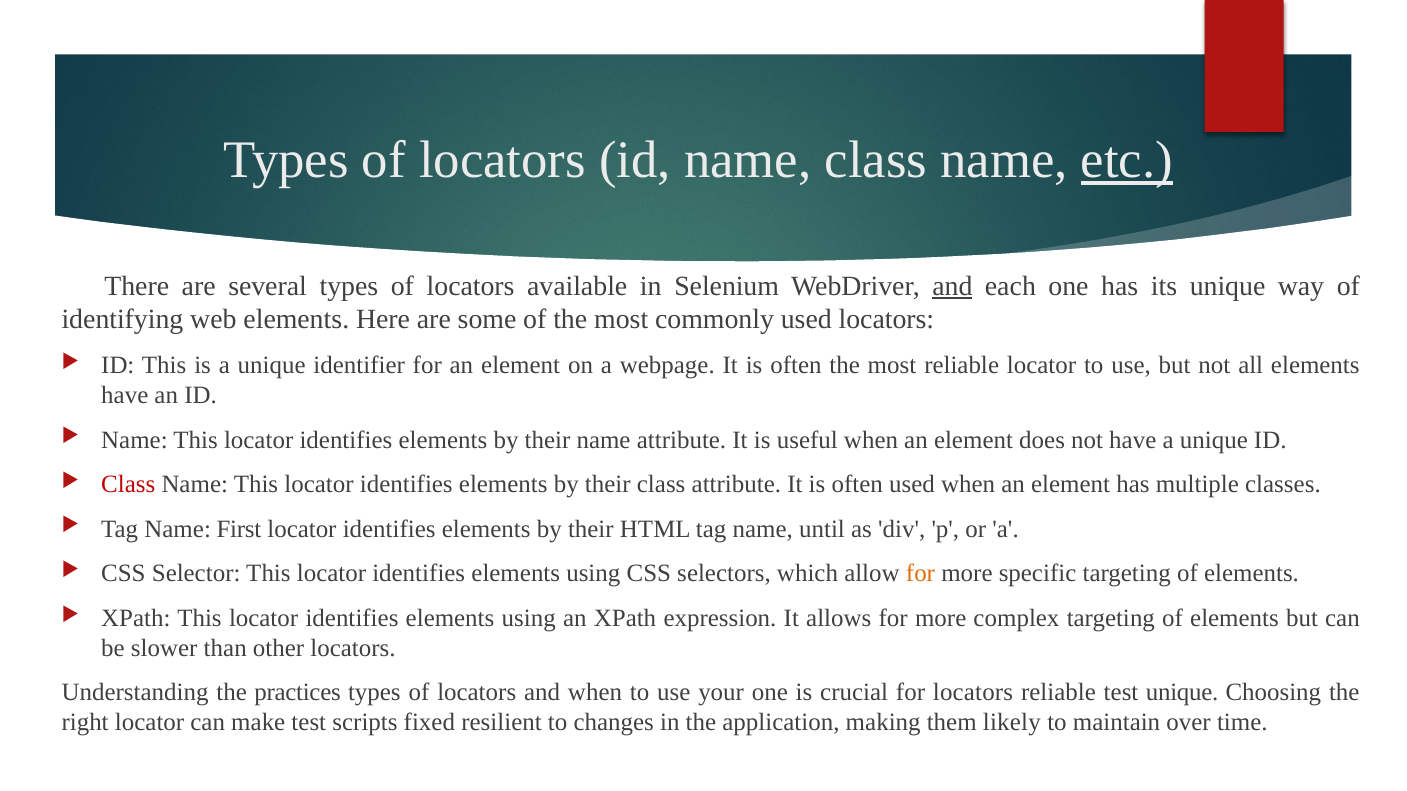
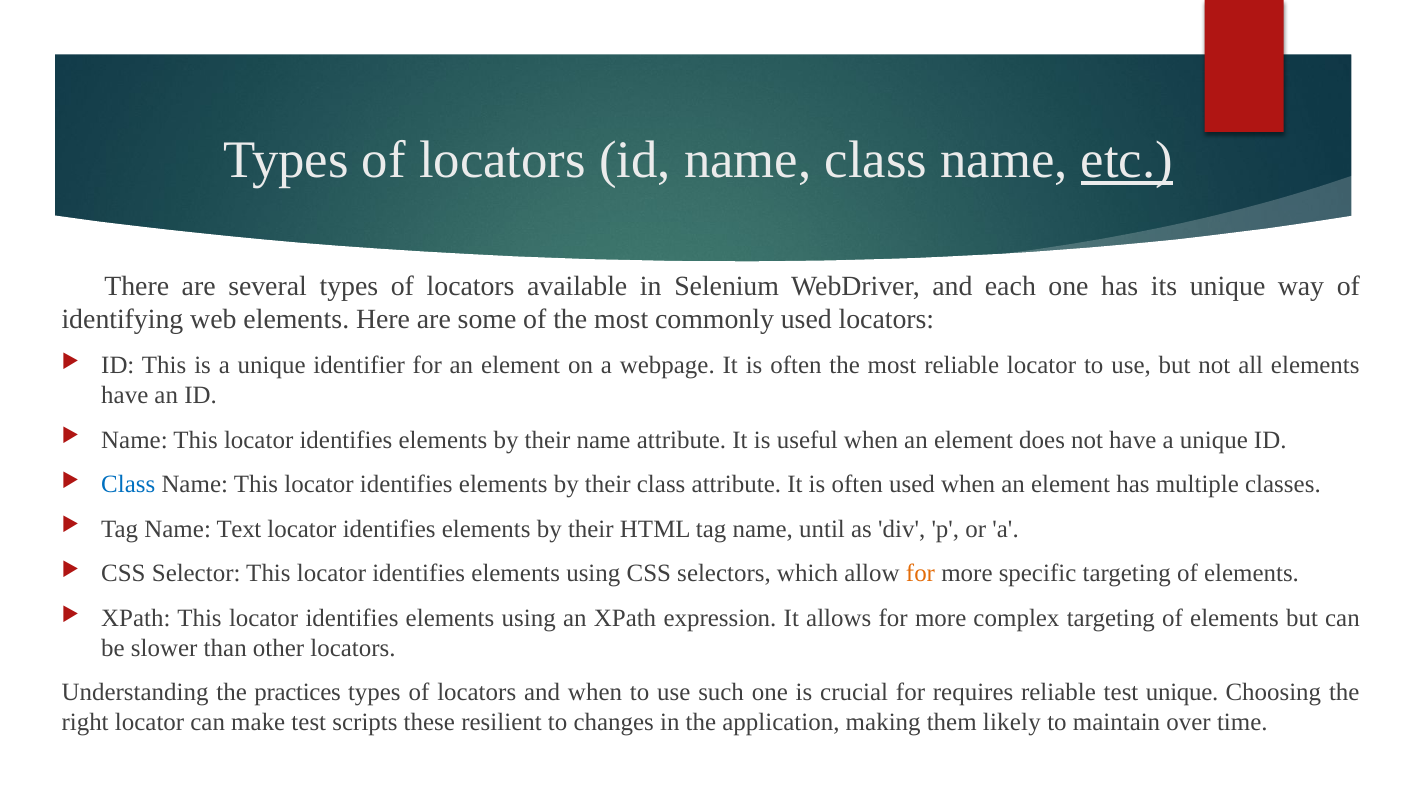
and at (952, 286) underline: present -> none
Class at (128, 485) colour: red -> blue
First: First -> Text
your: your -> such
for locators: locators -> requires
fixed: fixed -> these
